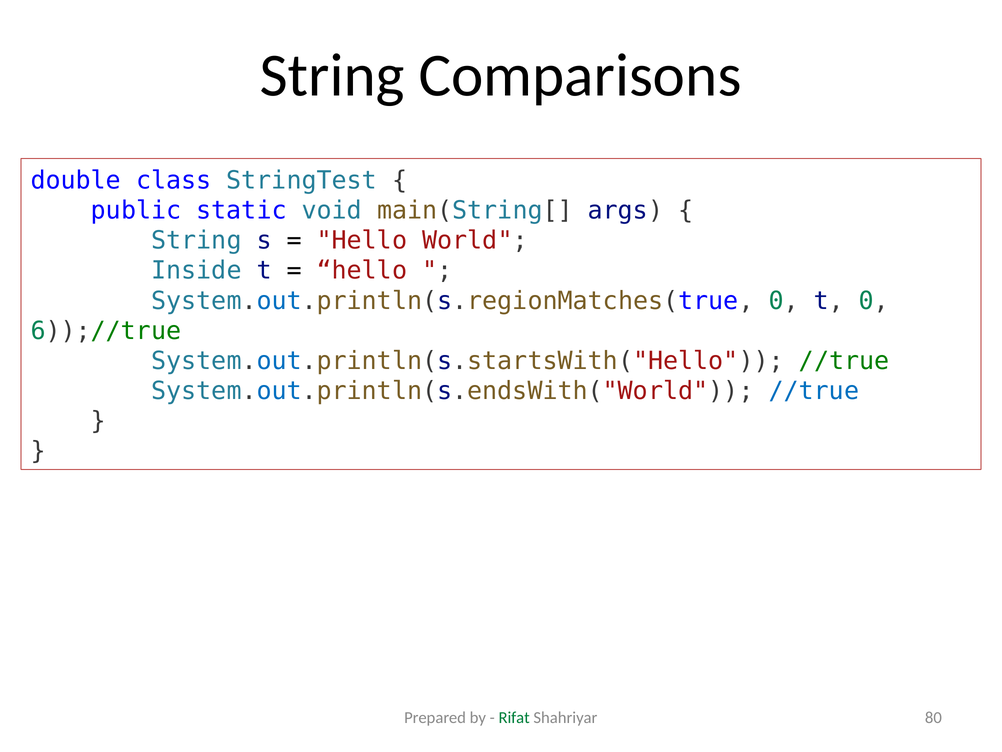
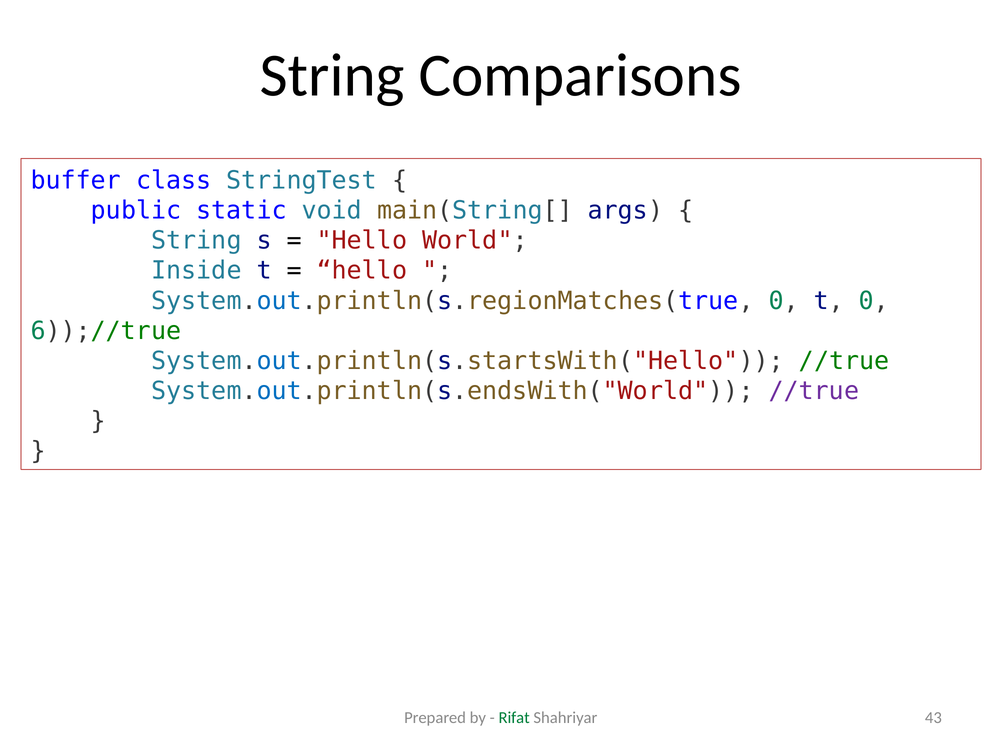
double: double -> buffer
//true at (814, 391) colour: blue -> purple
80: 80 -> 43
